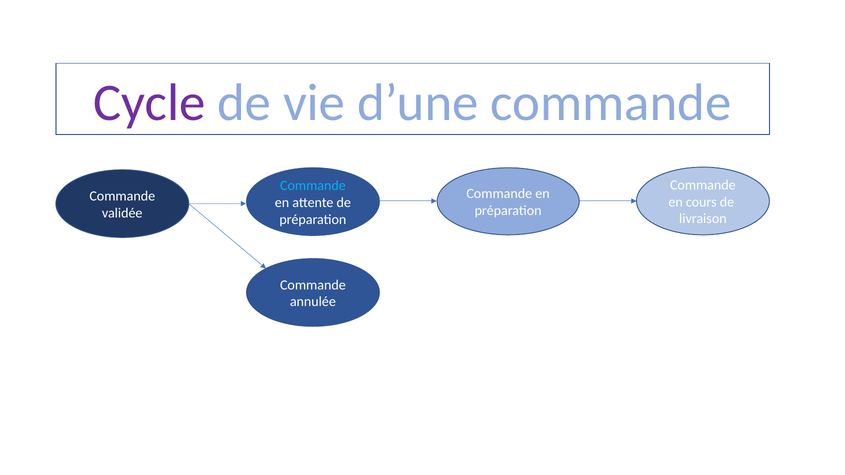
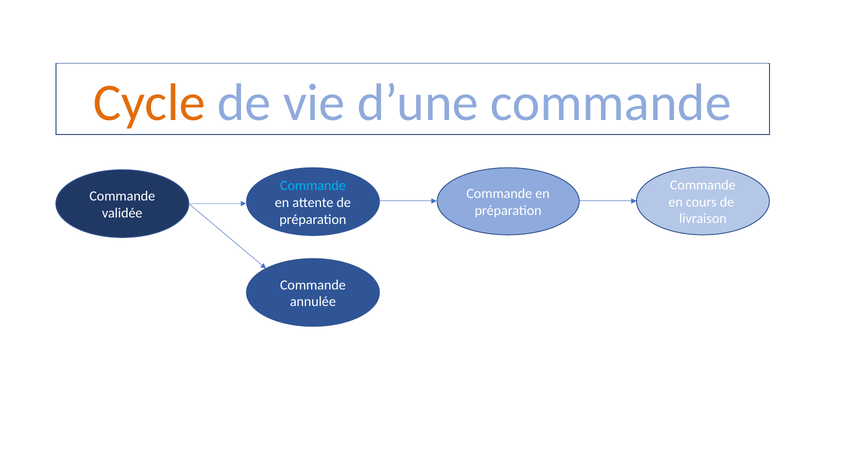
Cycle colour: purple -> orange
